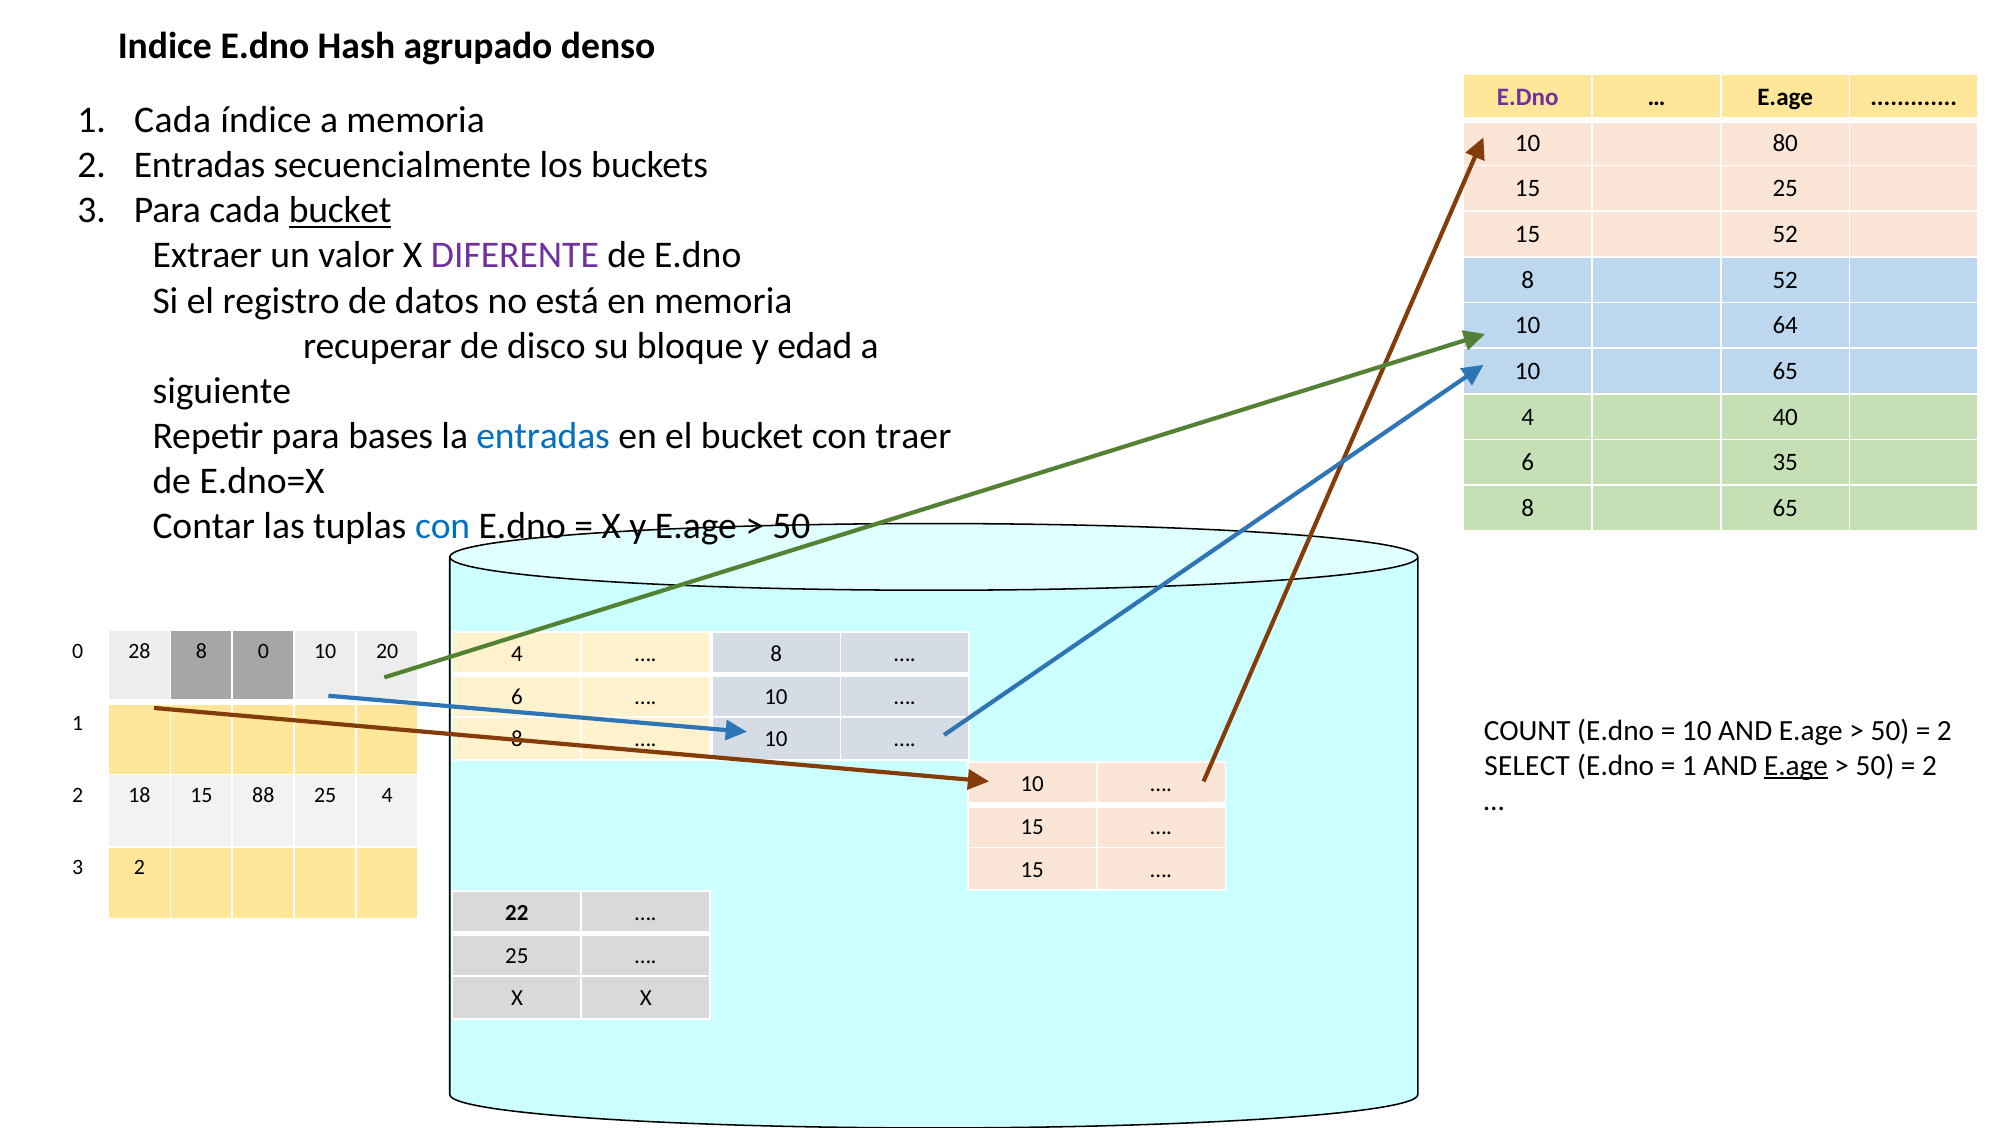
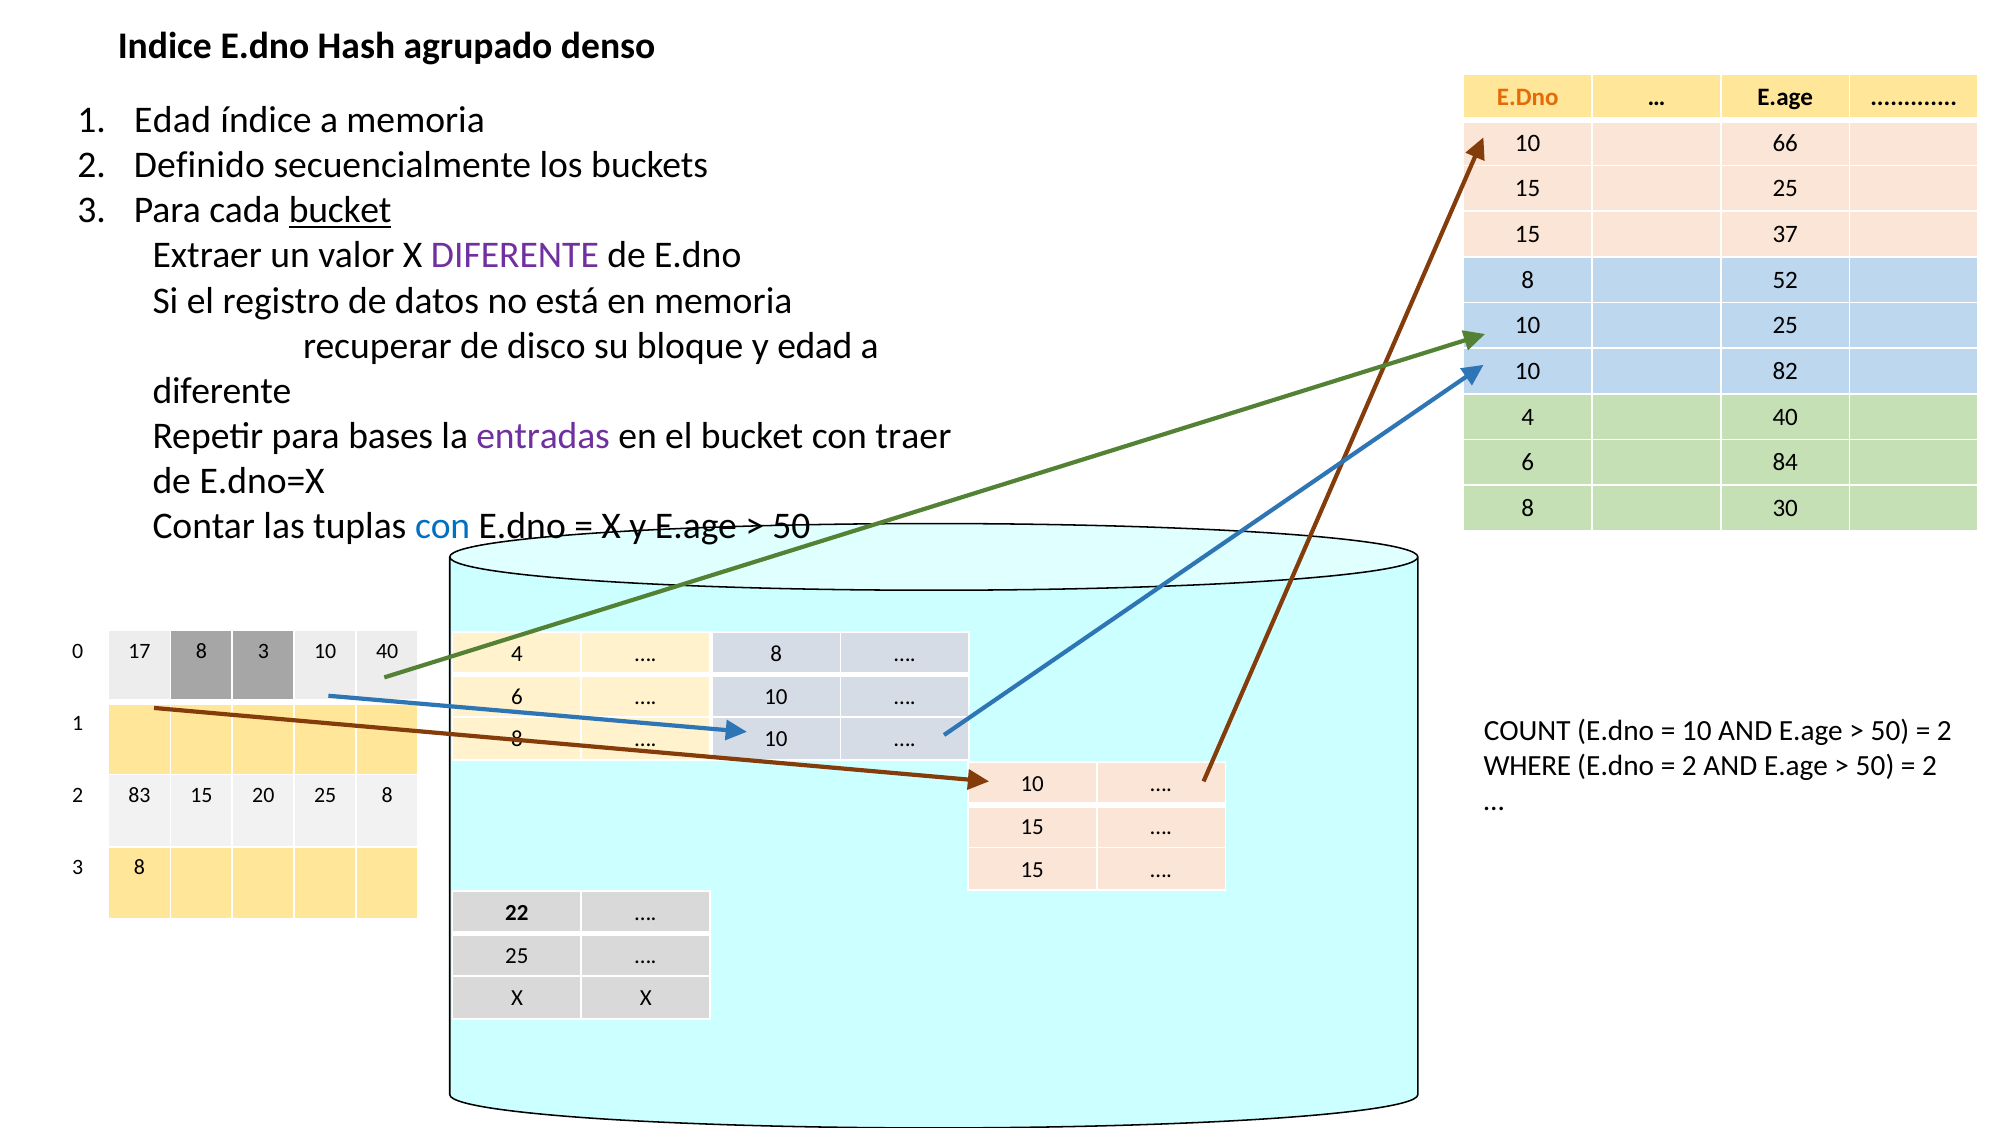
E.Dno at (1528, 97) colour: purple -> orange
1 Cada: Cada -> Edad
80: 80 -> 66
2 Entradas: Entradas -> Definido
15 52: 52 -> 37
10 64: 64 -> 25
10 65: 65 -> 82
siguiente at (222, 391): siguiente -> diferente
entradas at (543, 436) colour: blue -> purple
35: 35 -> 84
8 65: 65 -> 30
28: 28 -> 17
0 at (263, 651): 0 -> 3
10 20: 20 -> 40
SELECT: SELECT -> WHERE
1 at (1689, 766): 1 -> 2
E.age at (1796, 766) underline: present -> none
18: 18 -> 83
88: 88 -> 20
25 4: 4 -> 8
3 2: 2 -> 8
